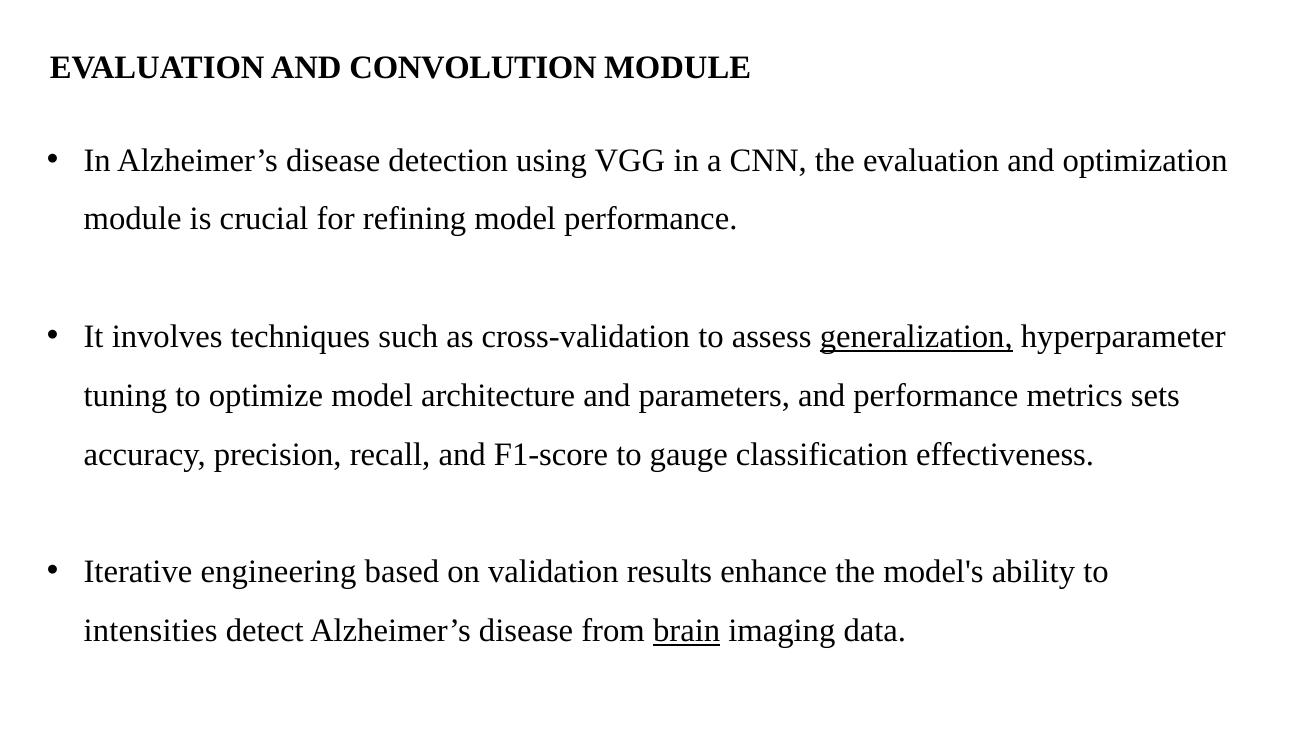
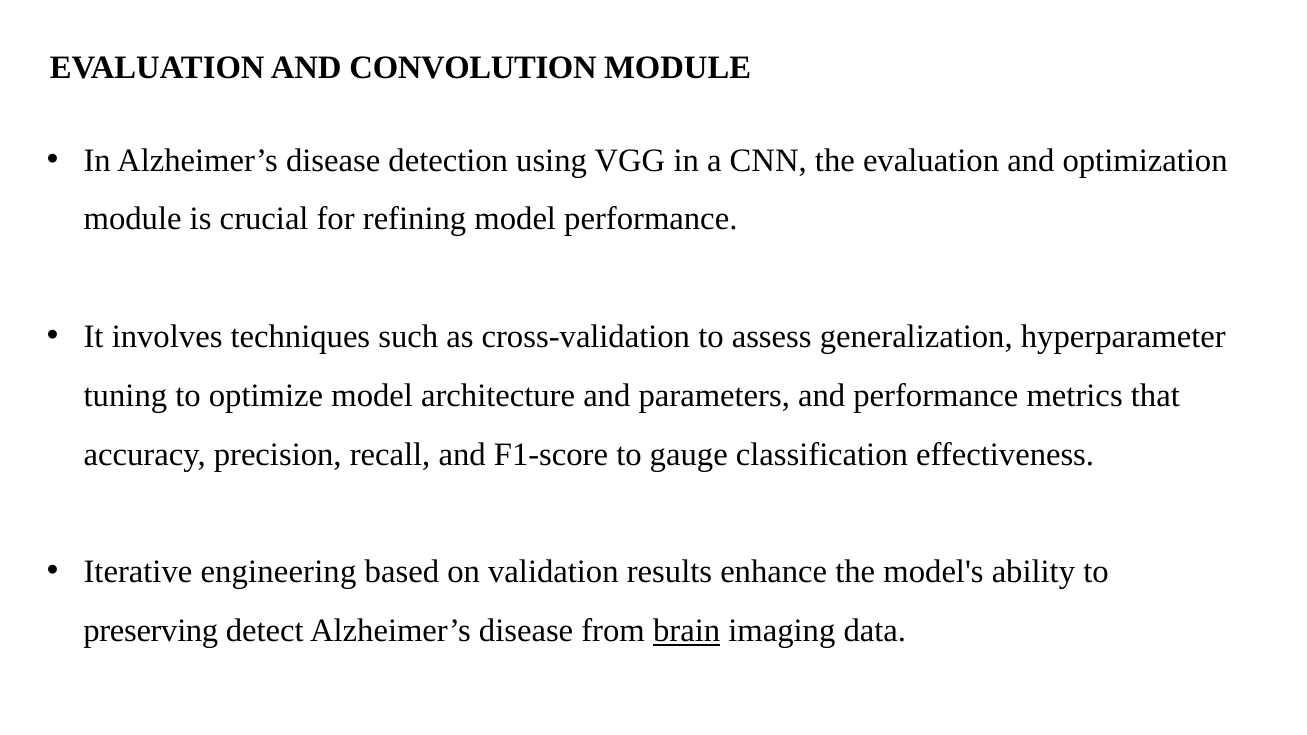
generalization underline: present -> none
sets: sets -> that
intensities: intensities -> preserving
